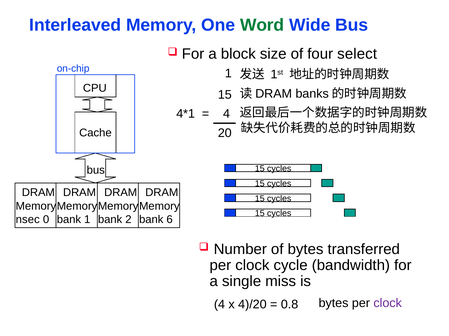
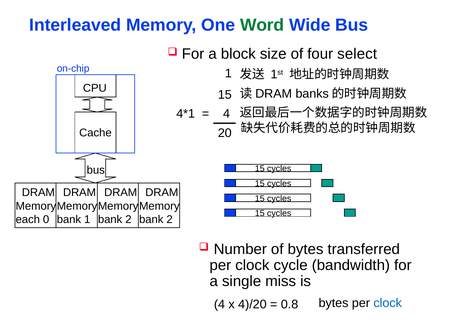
nsec: nsec -> each
6 at (170, 220): 6 -> 2
clock at (388, 304) colour: purple -> blue
